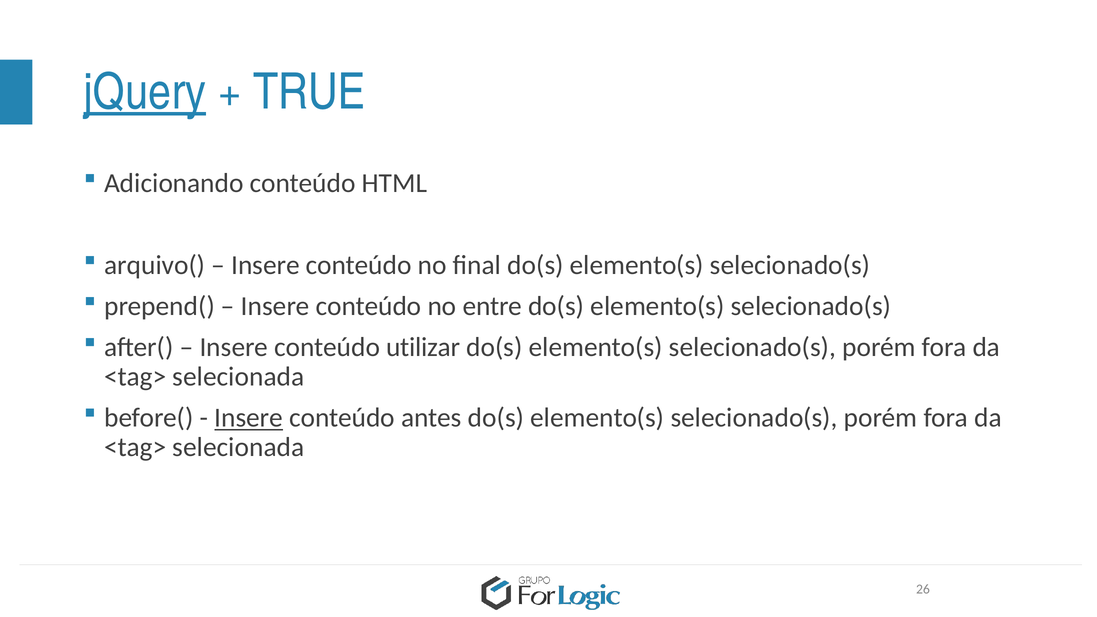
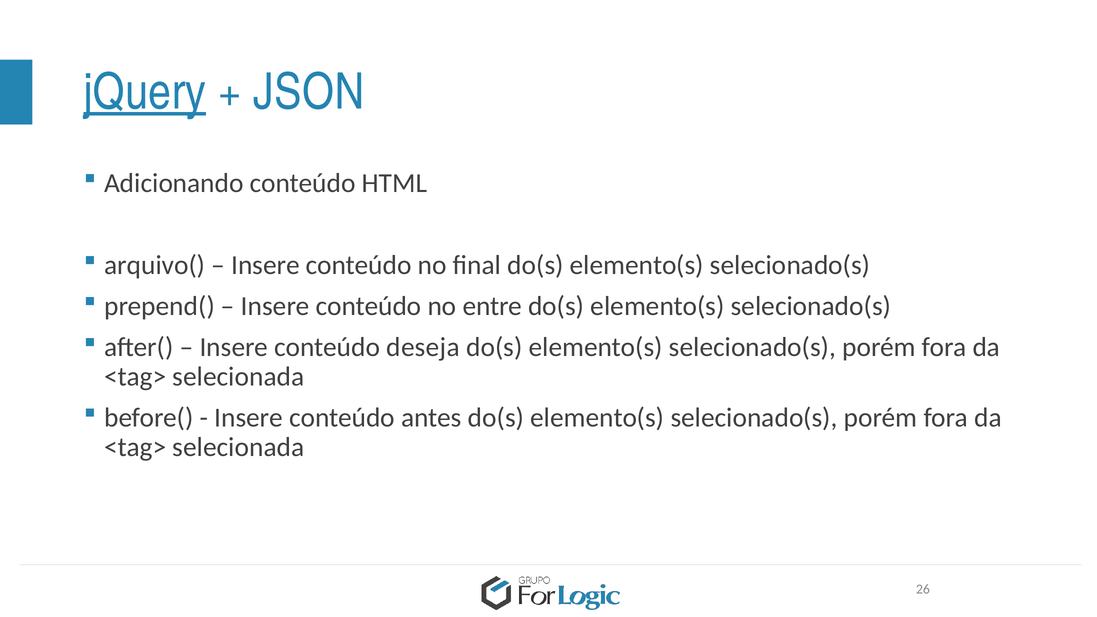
TRUE: TRUE -> JSON
utilizar: utilizar -> deseja
Insere at (249, 418) underline: present -> none
